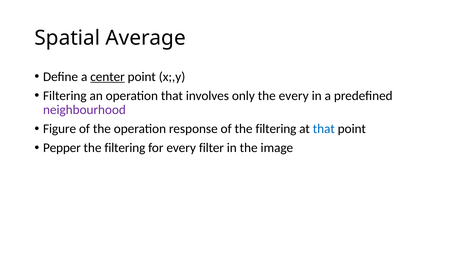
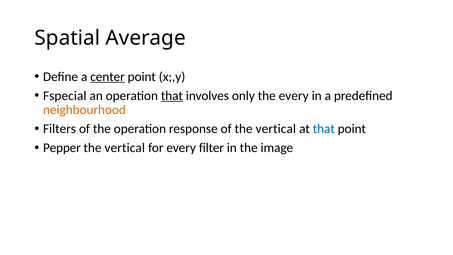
Filtering at (65, 96): Filtering -> Fspecial
that at (172, 96) underline: none -> present
neighbourhood colour: purple -> orange
Figure: Figure -> Filters
of the filtering: filtering -> vertical
filtering at (125, 148): filtering -> vertical
